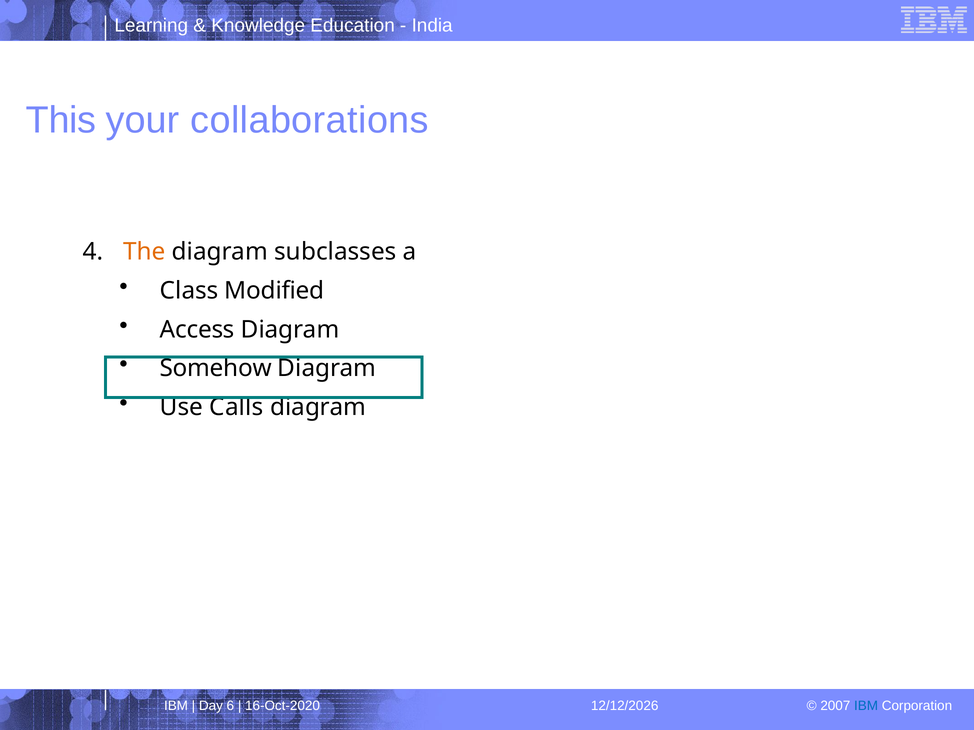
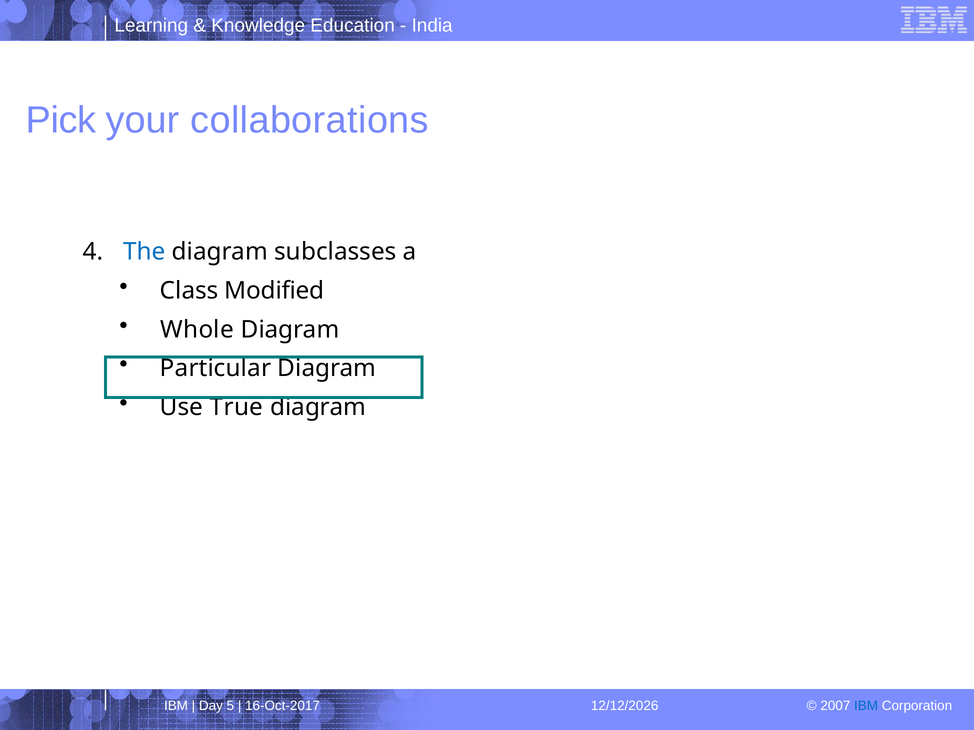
This: This -> Pick
The colour: orange -> blue
Access: Access -> Whole
Somehow: Somehow -> Particular
Calls: Calls -> True
6: 6 -> 5
16-Oct-2020: 16-Oct-2020 -> 16-Oct-2017
